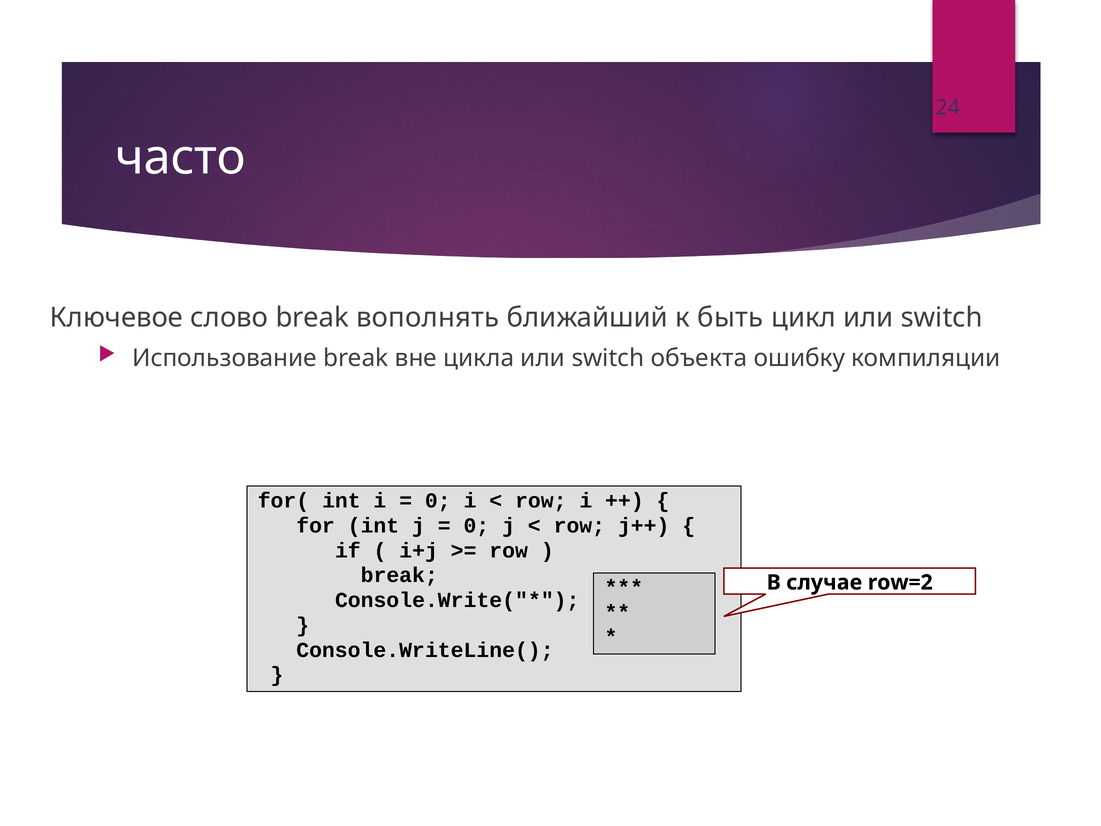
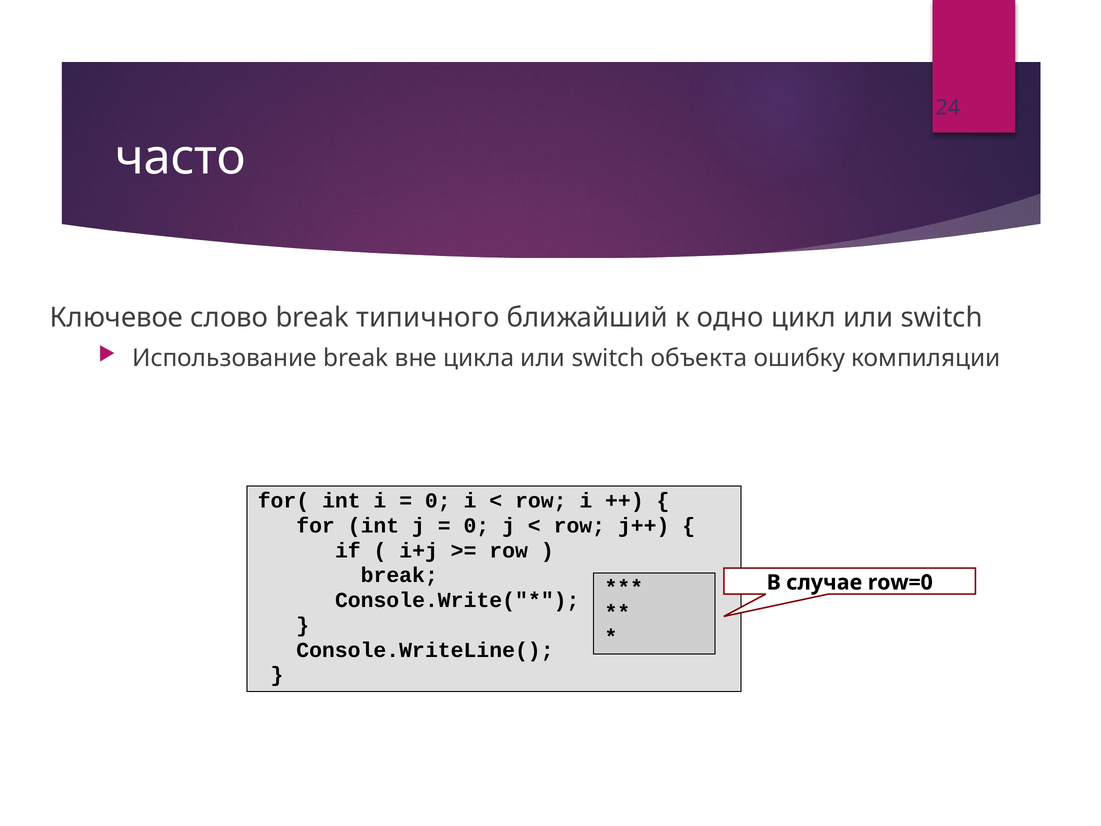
вополнять: вополнять -> типичного
быть: быть -> одно
row=2: row=2 -> row=0
